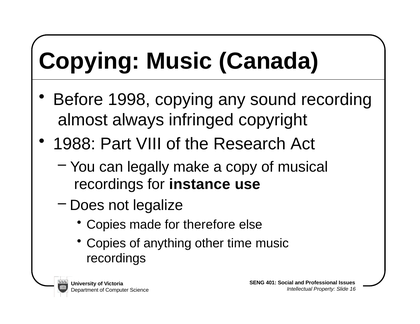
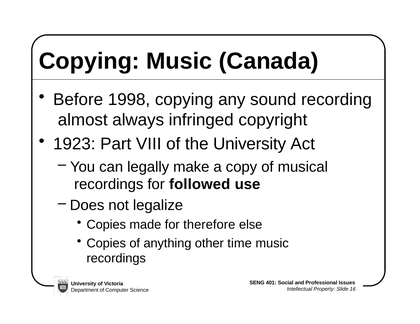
1988: 1988 -> 1923
the Research: Research -> University
instance: instance -> followed
